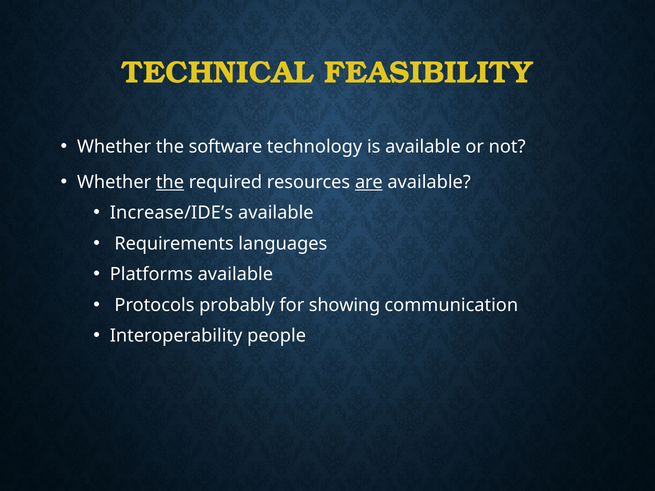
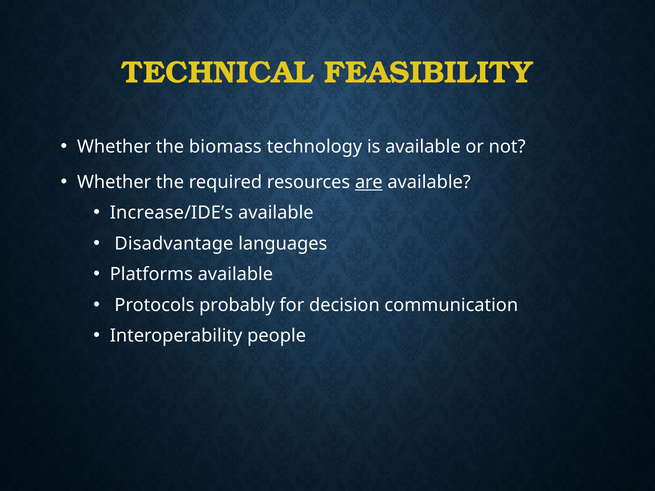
software: software -> biomass
the at (170, 182) underline: present -> none
Requirements: Requirements -> Disadvantage
showing: showing -> decision
